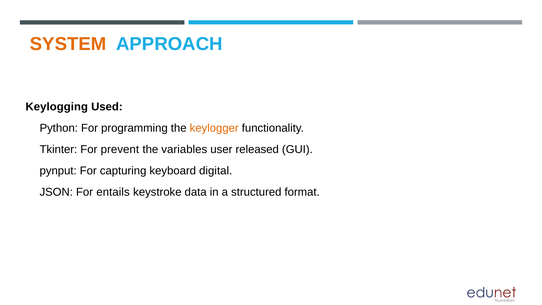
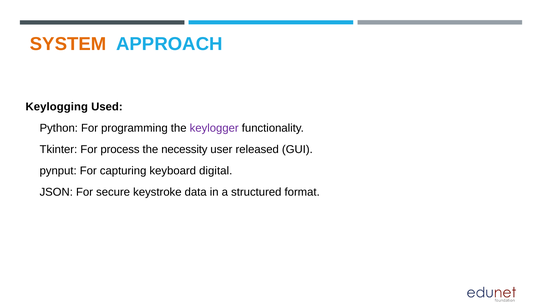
keylogger colour: orange -> purple
prevent: prevent -> process
variables: variables -> necessity
entails: entails -> secure
